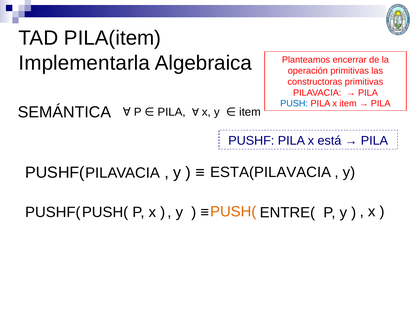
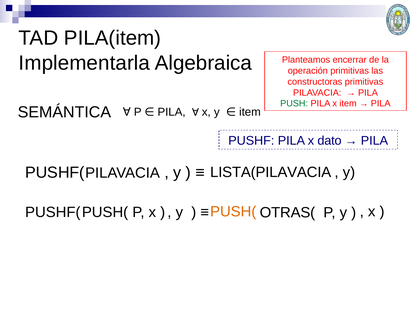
PUSH colour: blue -> green
está: está -> dato
ESTA(PILAVACIA: ESTA(PILAVACIA -> LISTA(PILAVACIA
ENTRE(: ENTRE( -> OTRAS(
